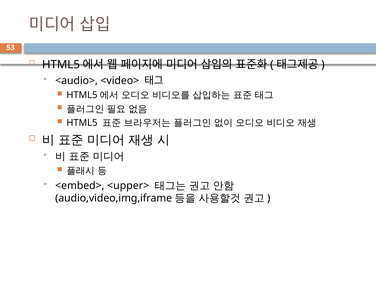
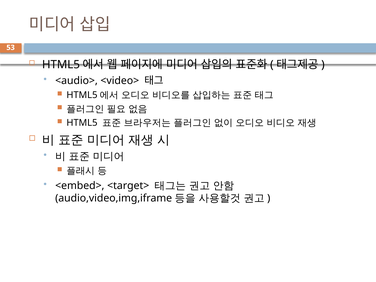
<upper>: <upper> -> <target>
